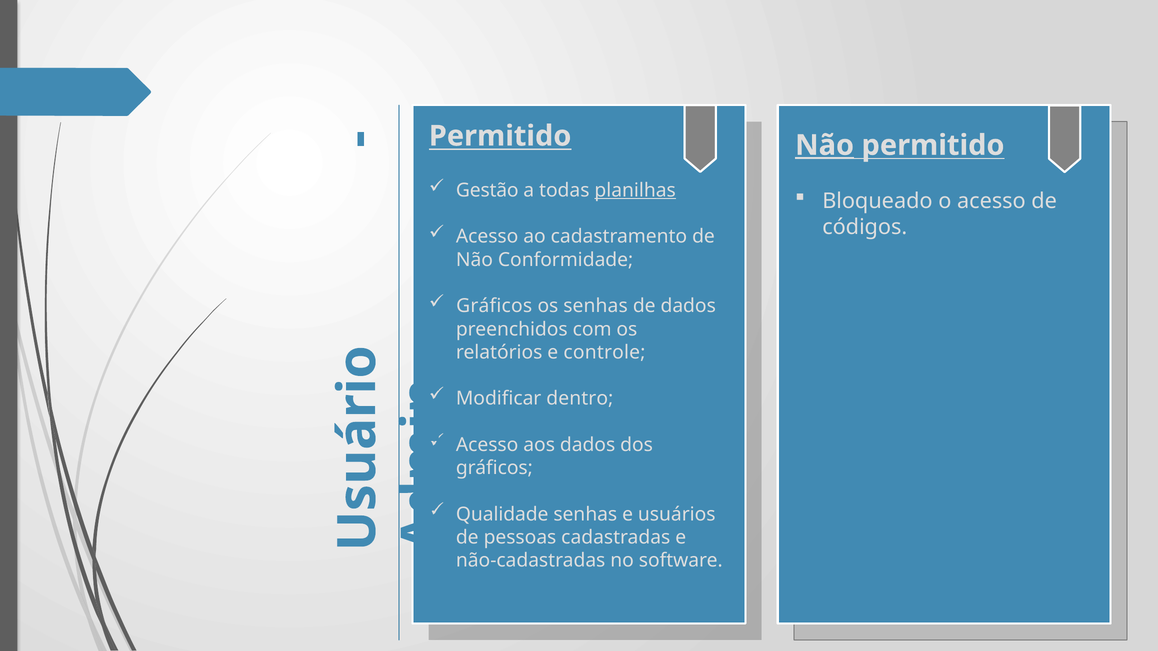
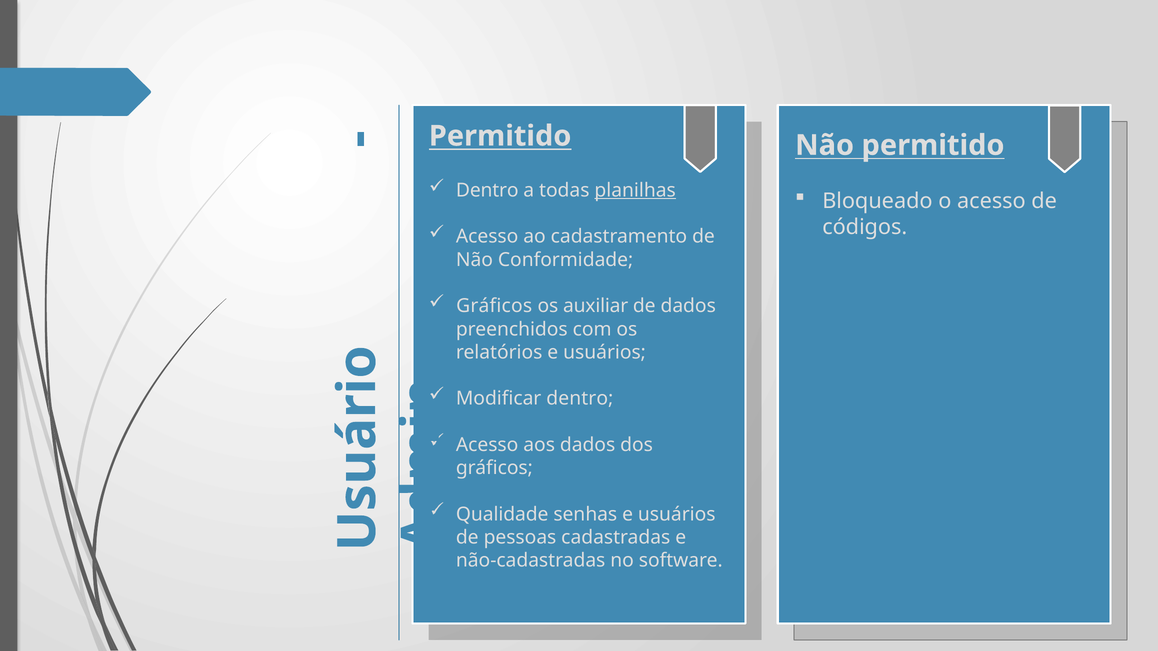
Não at (825, 145) underline: present -> none
Gestão at (487, 190): Gestão -> Dentro
os senhas: senhas -> auxiliar
relatórios e controle: controle -> usuários
